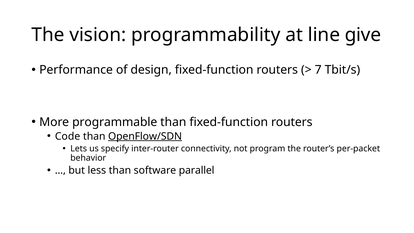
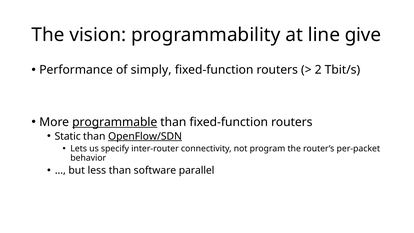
design: design -> simply
7: 7 -> 2
programmable underline: none -> present
Code: Code -> Static
